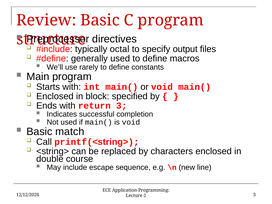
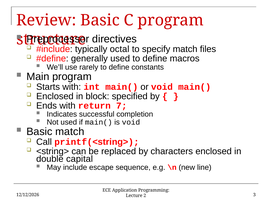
specify output: output -> match
return 3: 3 -> 7
course: course -> capital
